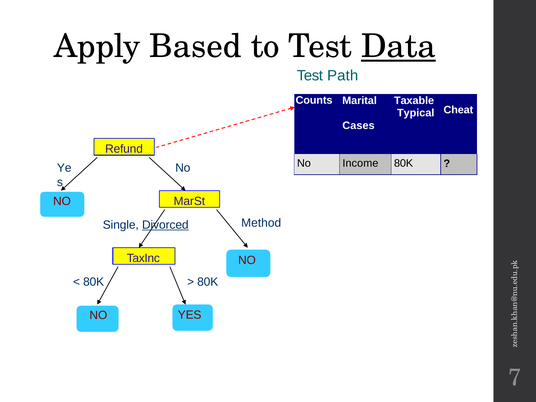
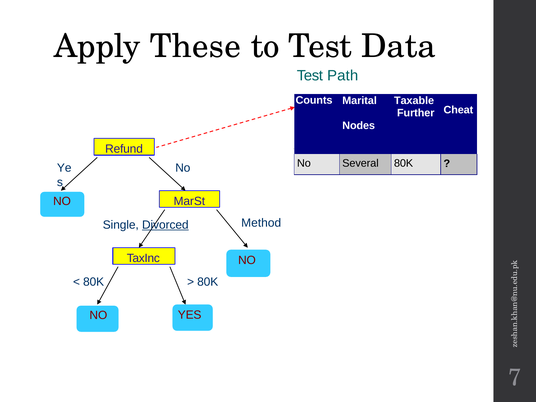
Based: Based -> These
Data underline: present -> none
Typical: Typical -> Further
Cases: Cases -> Nodes
Income: Income -> Several
